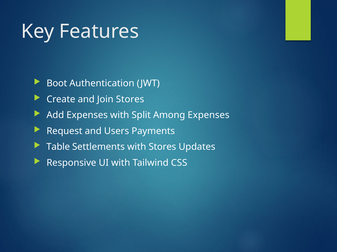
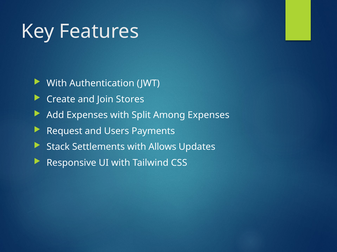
Boot at (57, 84): Boot -> With
Table: Table -> Stack
with Stores: Stores -> Allows
